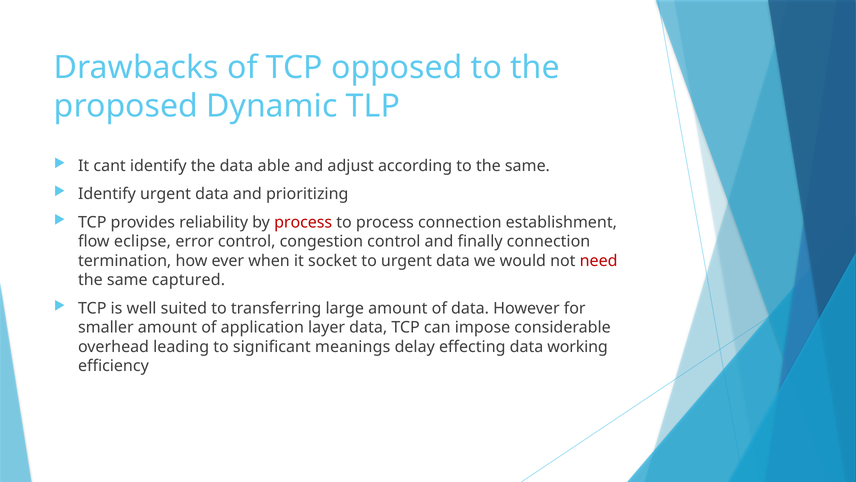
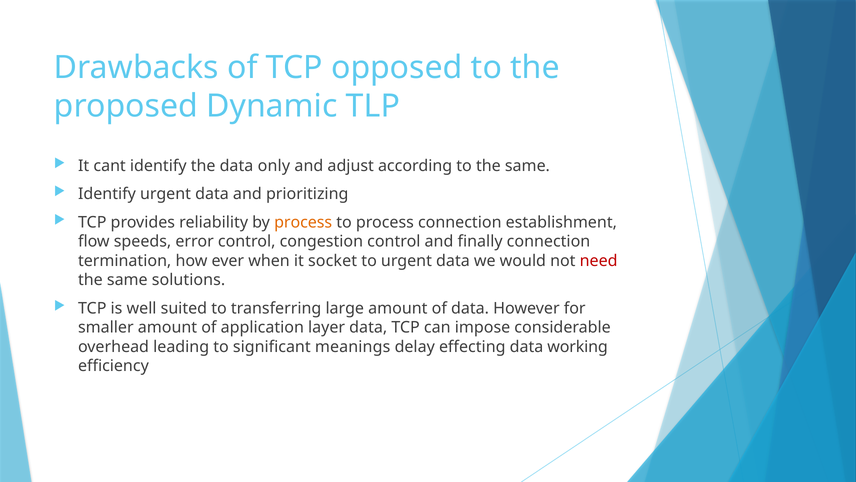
able: able -> only
process at (303, 222) colour: red -> orange
eclipse: eclipse -> speeds
captured: captured -> solutions
